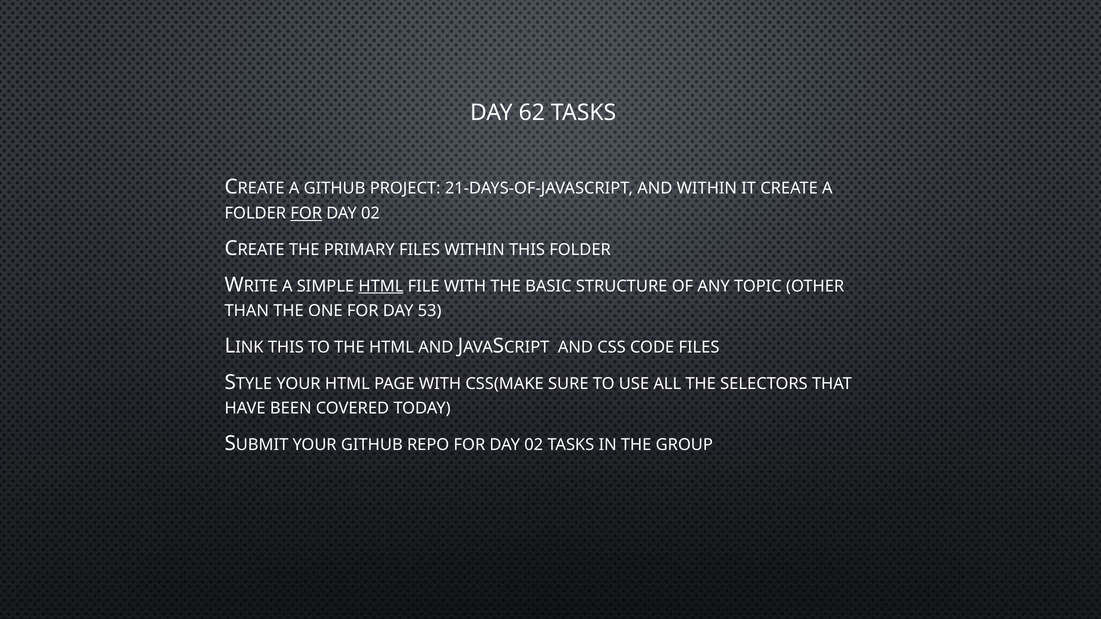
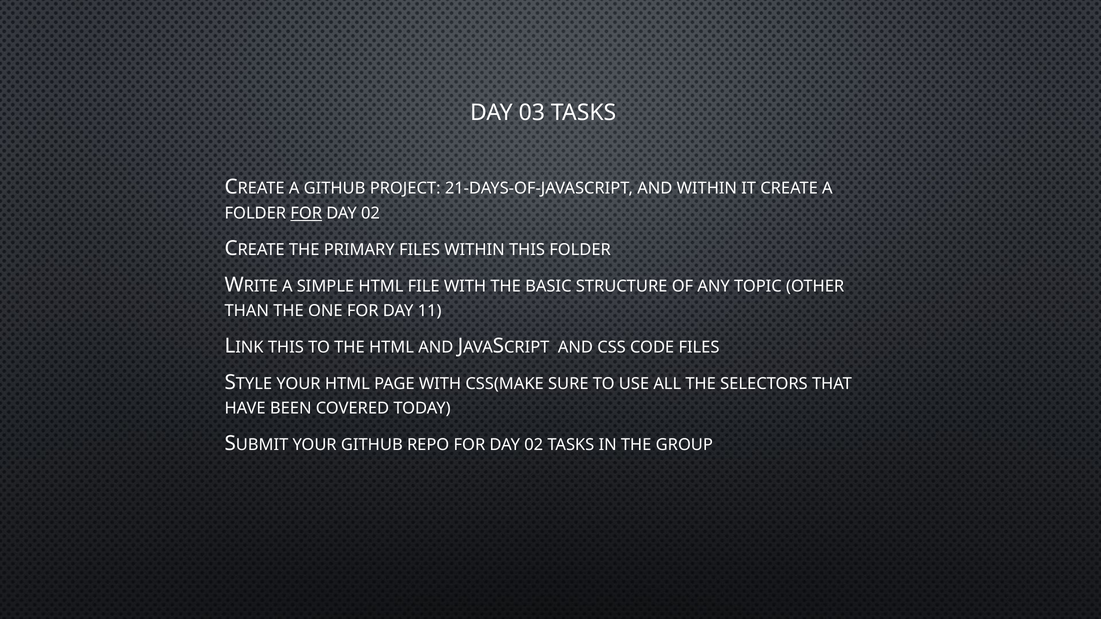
62: 62 -> 03
HTML at (381, 286) underline: present -> none
53: 53 -> 11
